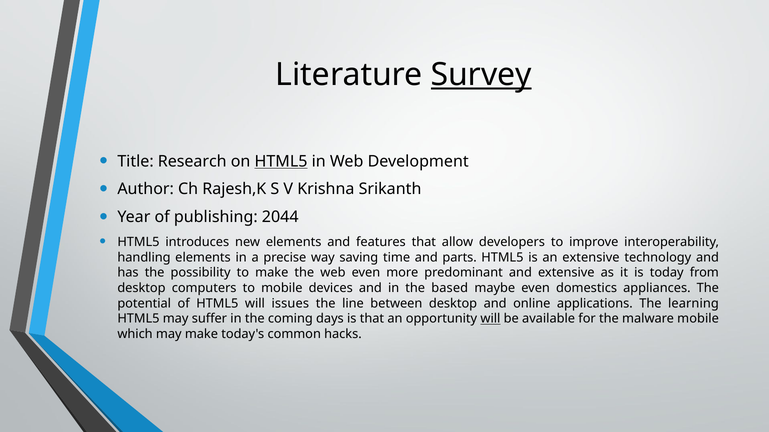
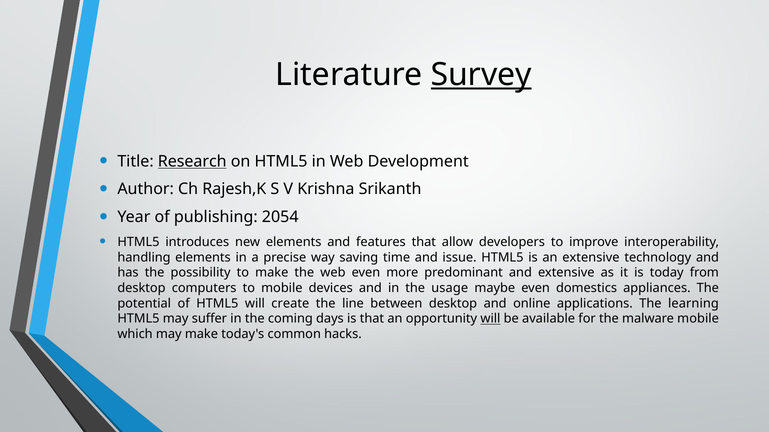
Research underline: none -> present
HTML5 at (281, 162) underline: present -> none
2044: 2044 -> 2054
parts: parts -> issue
based: based -> usage
issues: issues -> create
